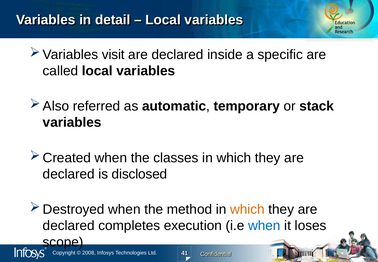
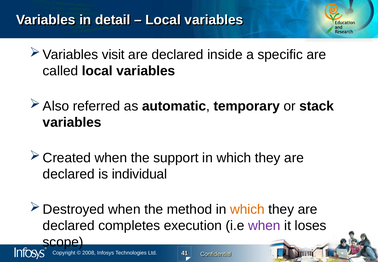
classes: classes -> support
disclosed: disclosed -> individual
when at (264, 225) colour: blue -> purple
